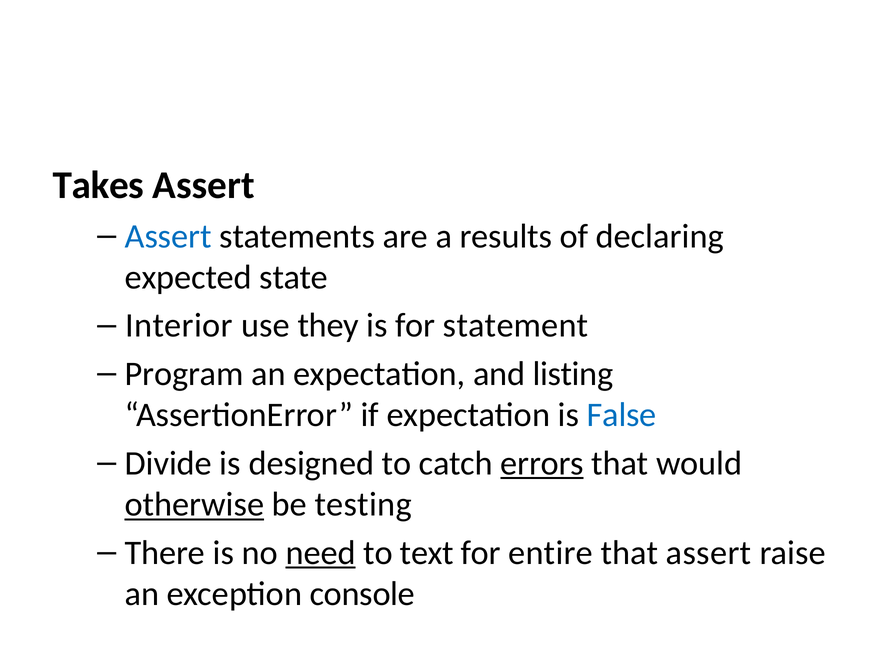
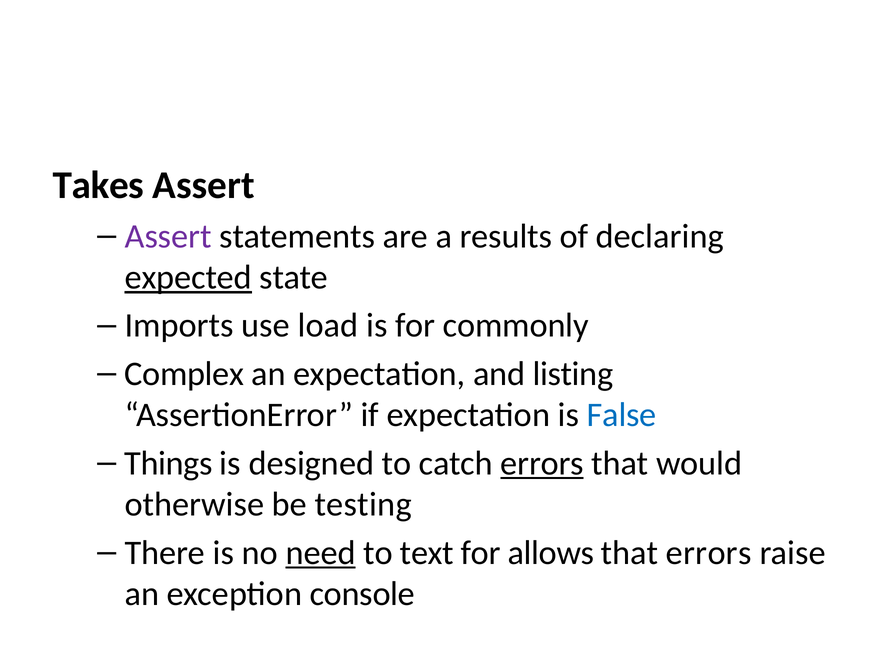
Assert at (168, 236) colour: blue -> purple
expected underline: none -> present
Interior: Interior -> Imports
they: they -> load
statement: statement -> commonly
Program: Program -> Complex
Divide: Divide -> Things
otherwise underline: present -> none
entire: entire -> allows
that assert: assert -> errors
